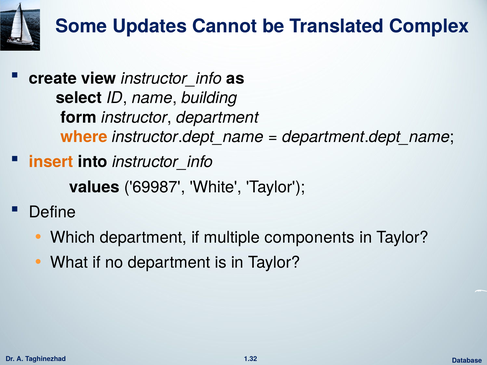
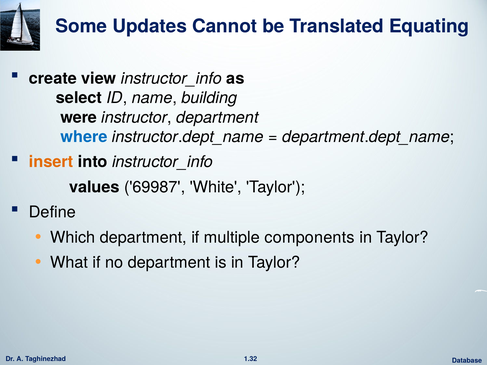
Complex: Complex -> Equating
form: form -> were
where colour: orange -> blue
